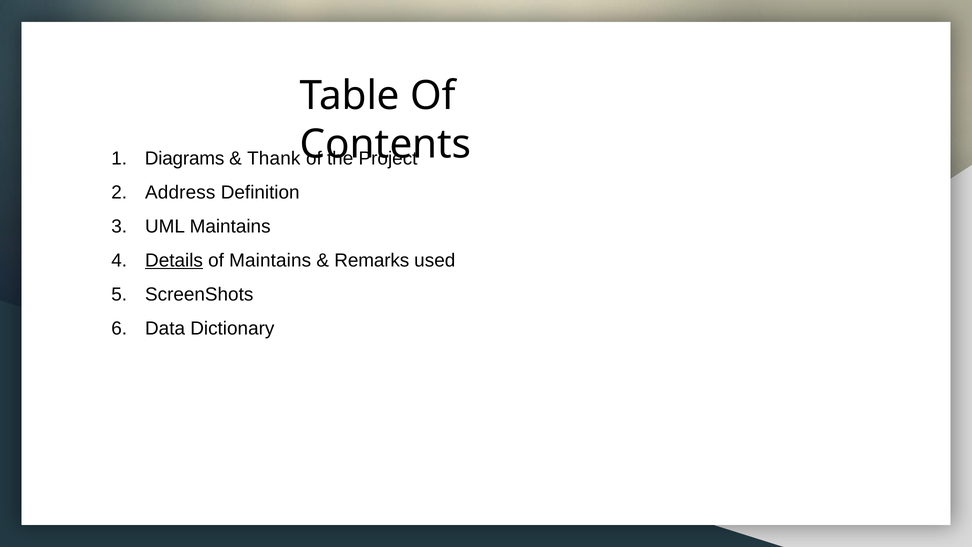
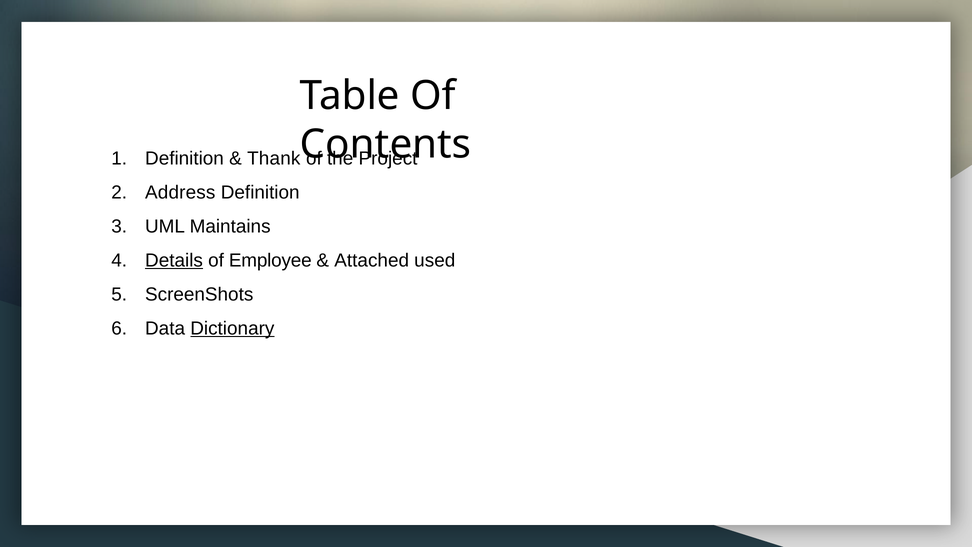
Diagrams at (185, 158): Diagrams -> Definition
of Maintains: Maintains -> Employee
Remarks: Remarks -> Attached
Dictionary underline: none -> present
